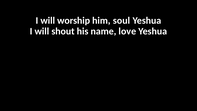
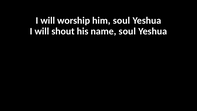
name love: love -> soul
